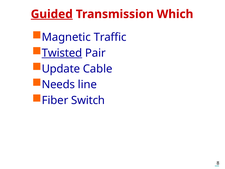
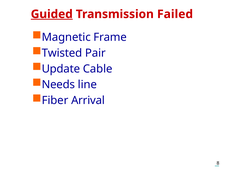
Which: Which -> Failed
Traffic: Traffic -> Frame
Twisted underline: present -> none
Switch: Switch -> Arrival
